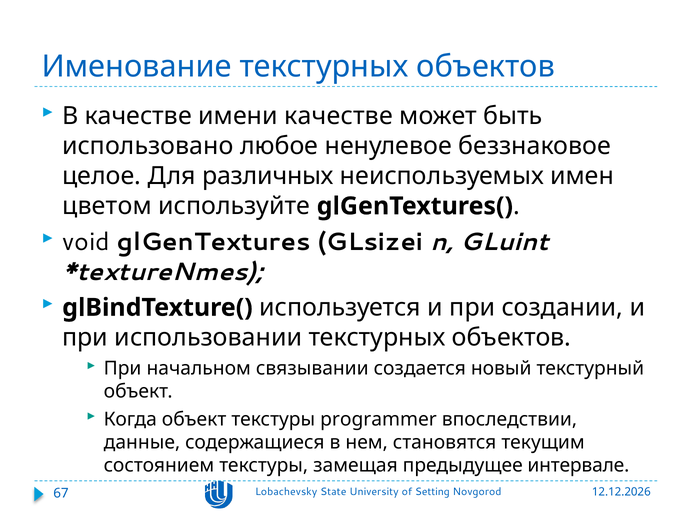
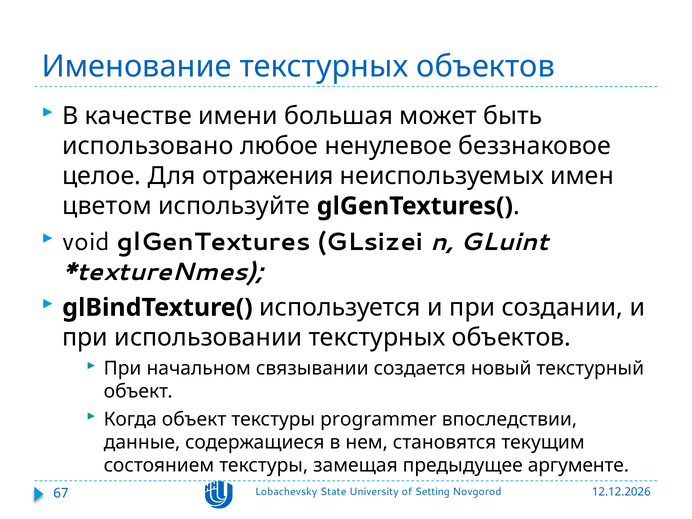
имени качестве: качестве -> большая
различных: различных -> отражения
интервале: интервале -> аргументе
